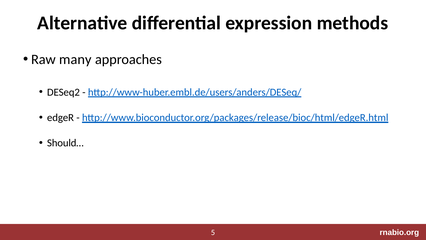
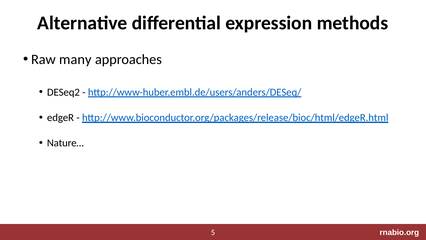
Should…: Should… -> Nature…
